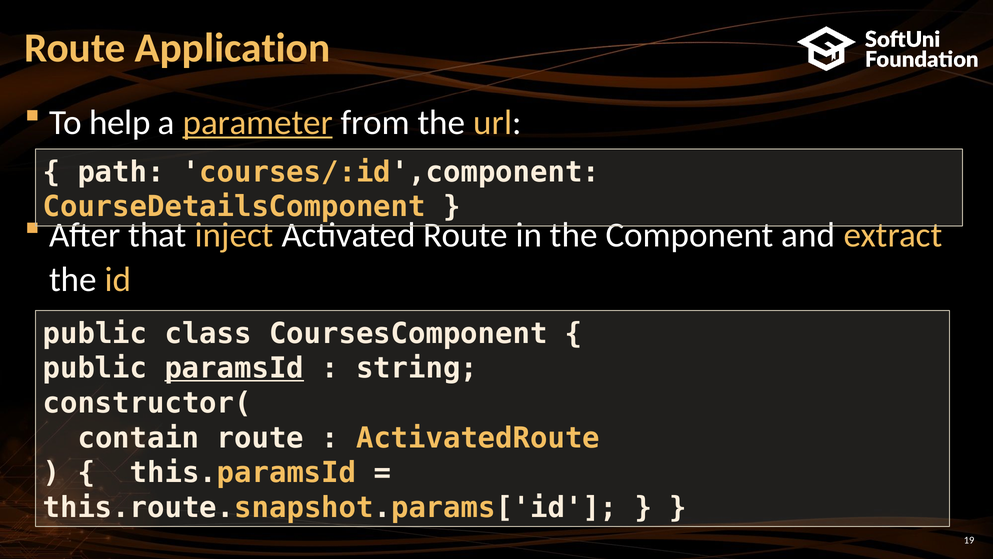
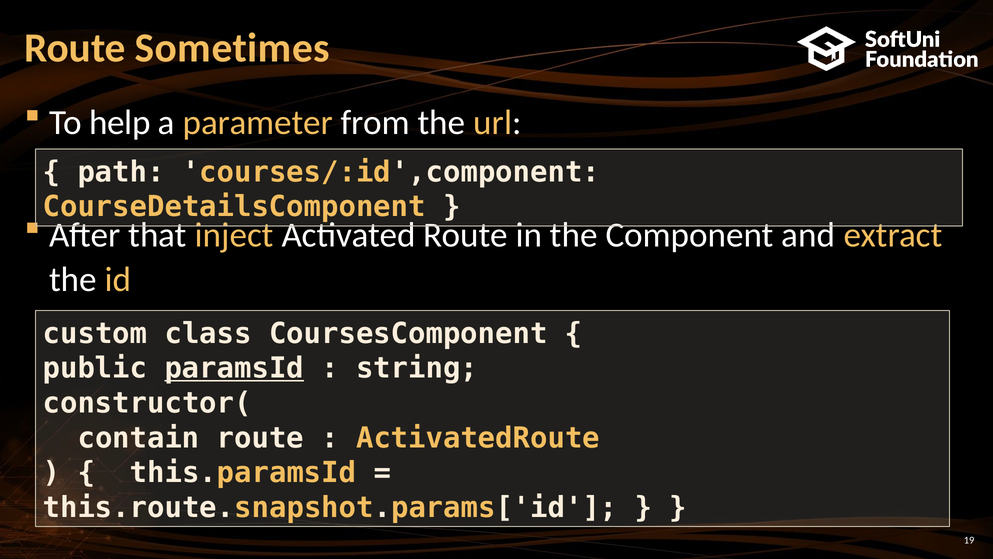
Application: Application -> Sometimes
parameter underline: present -> none
public at (95, 333): public -> custom
